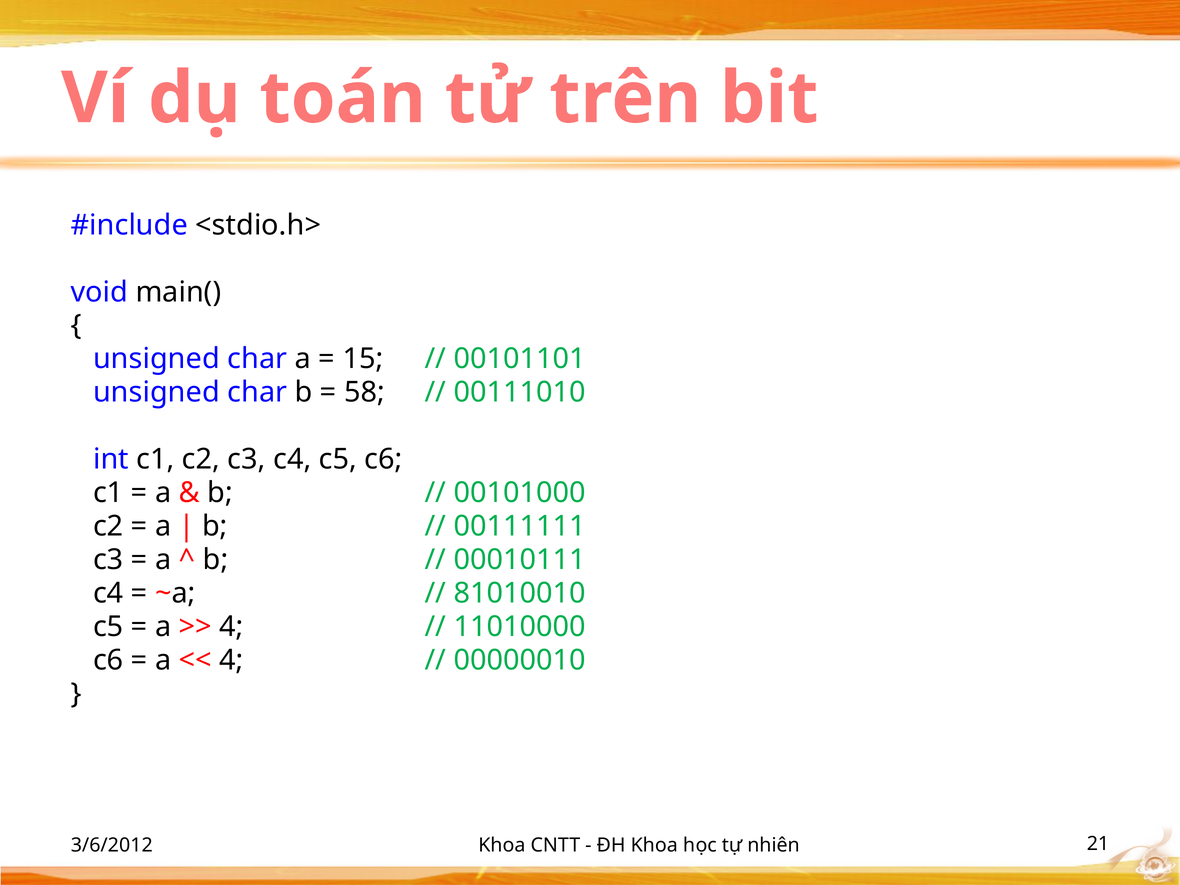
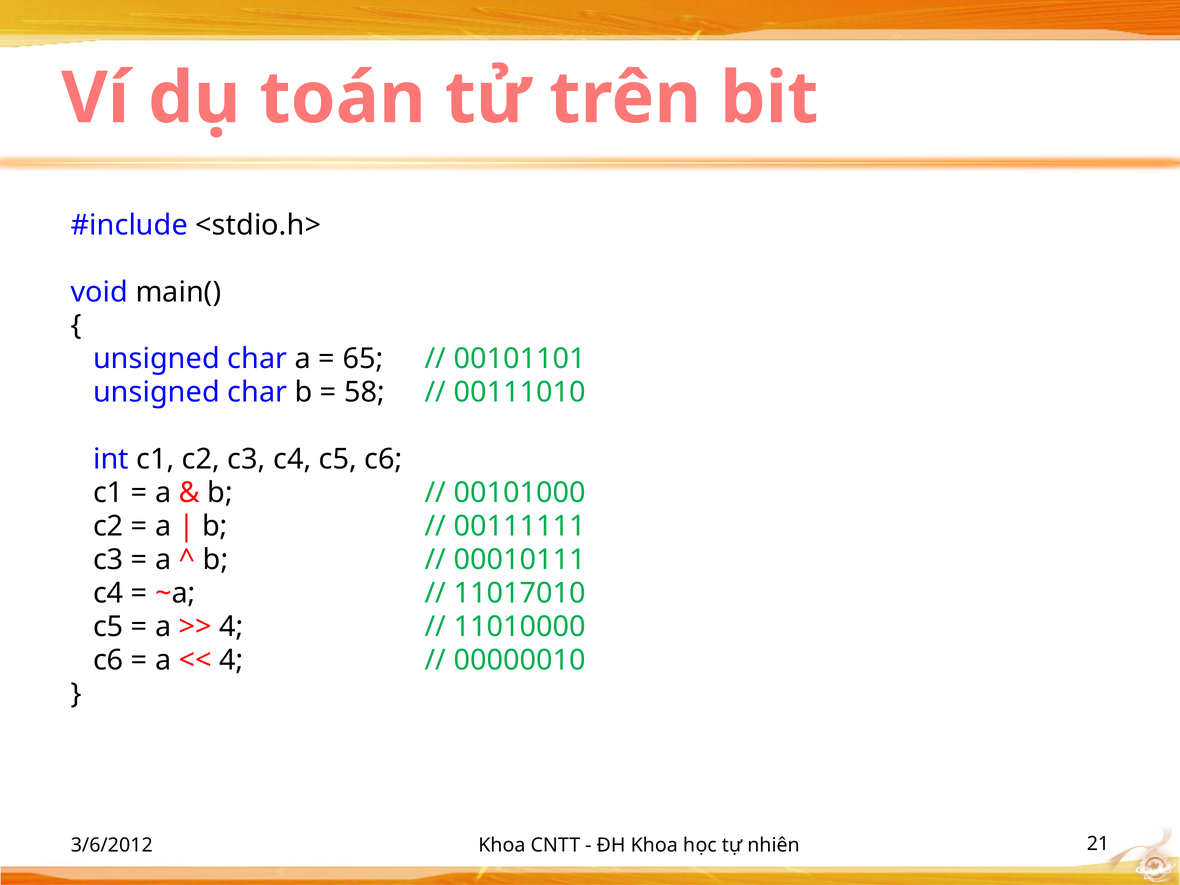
15: 15 -> 65
81010010: 81010010 -> 11017010
